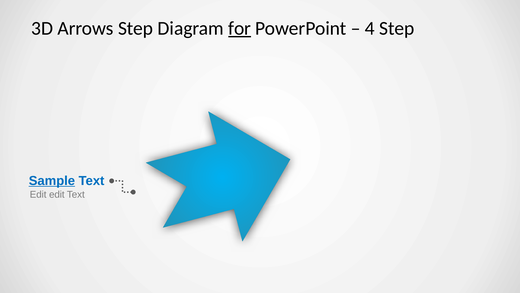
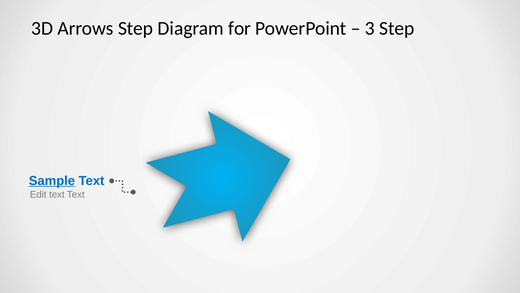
for underline: present -> none
4: 4 -> 3
Edit edit: edit -> text
